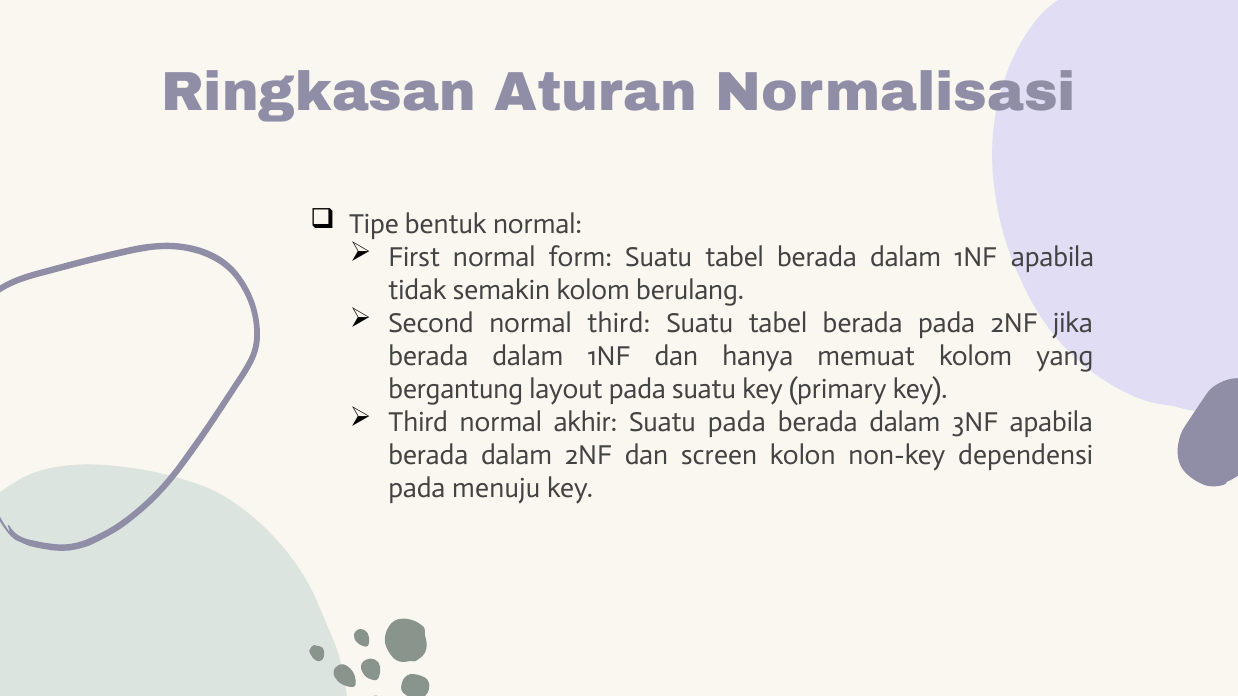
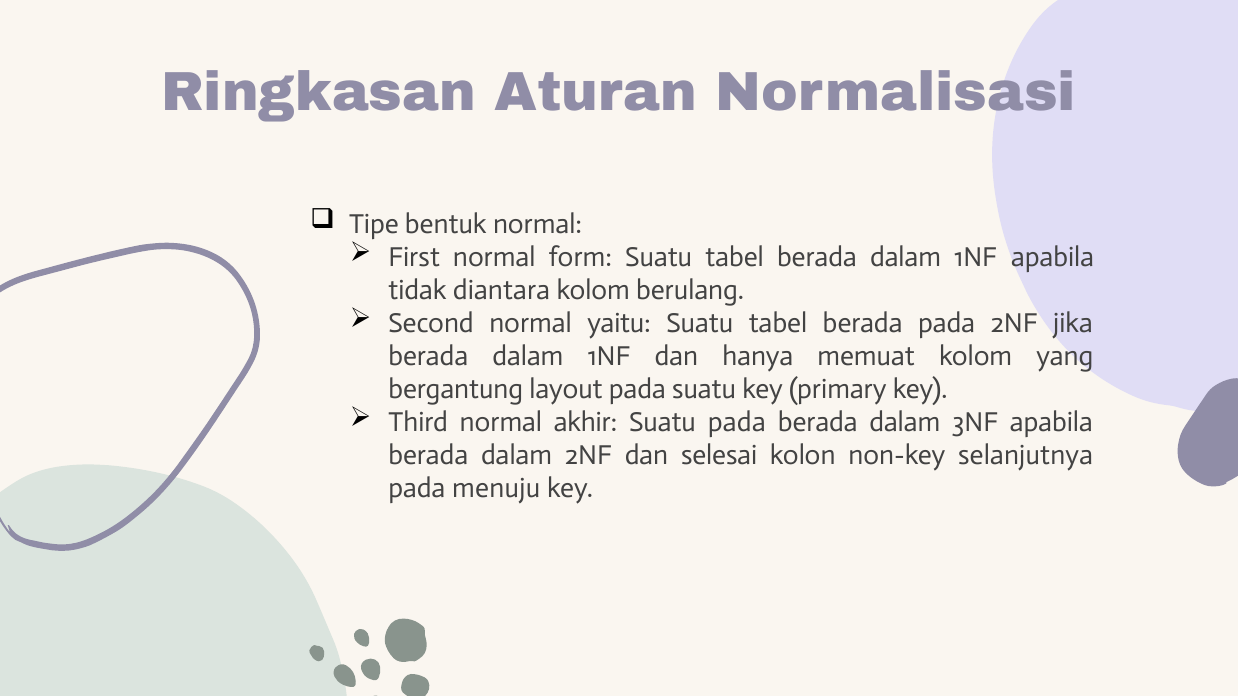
semakin: semakin -> diantara
normal third: third -> yaitu
screen: screen -> selesai
dependensi: dependensi -> selanjutnya
